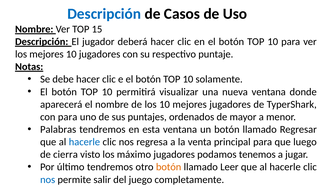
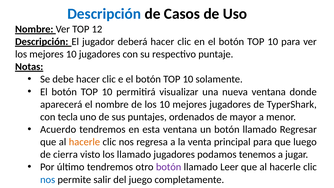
15: 15 -> 12
con para: para -> tecla
Palabras: Palabras -> Acuerdo
hacerle at (84, 142) colour: blue -> orange
los máximo: máximo -> llamado
botón at (169, 167) colour: orange -> purple
